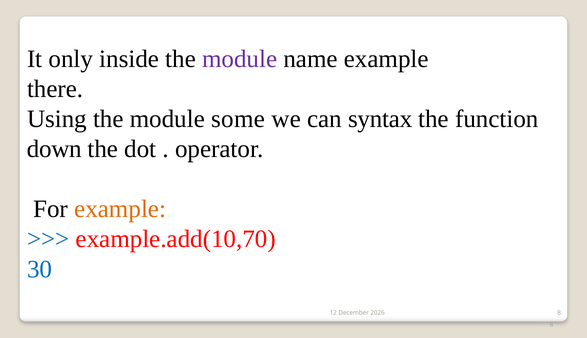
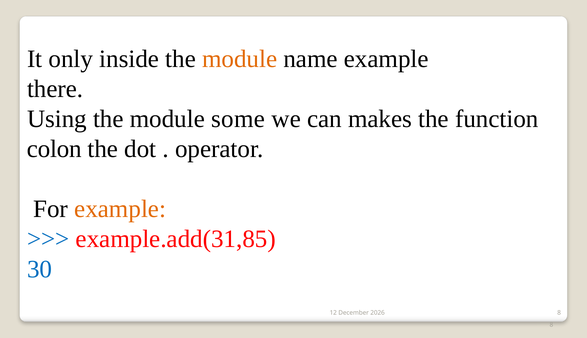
module at (240, 59) colour: purple -> orange
syntax: syntax -> makes
down: down -> colon
example.add(10,70: example.add(10,70 -> example.add(31,85
